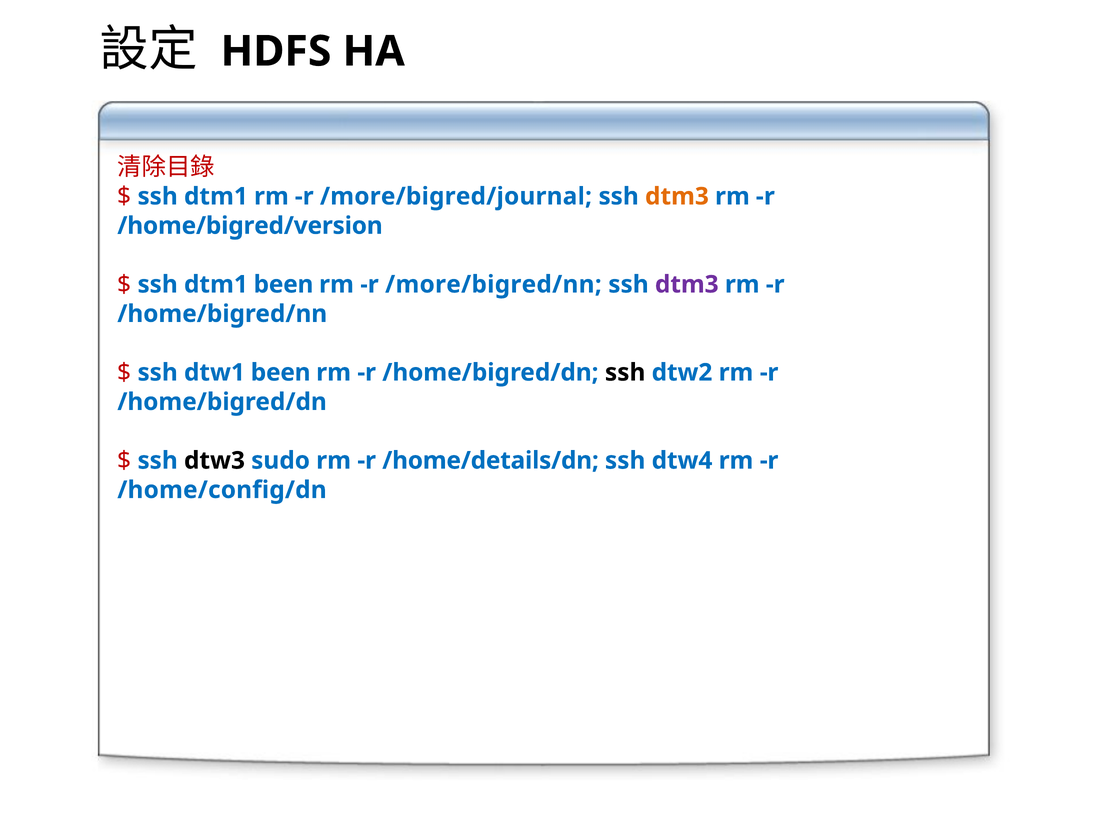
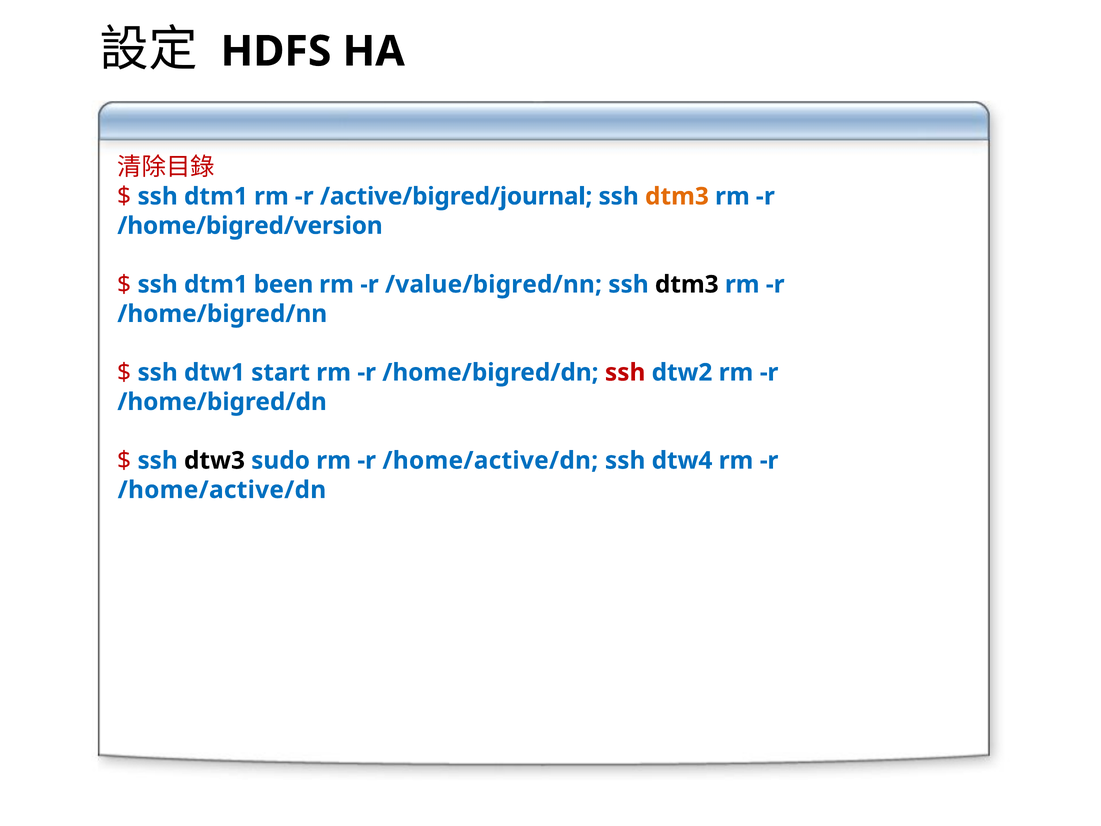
/more/bigred/journal: /more/bigred/journal -> /active/bigred/journal
/more/bigred/nn: /more/bigred/nn -> /value/bigred/nn
dtm3 at (687, 284) colour: purple -> black
dtw1 been: been -> start
ssh at (625, 372) colour: black -> red
sudo rm r /home/details/dn: /home/details/dn -> /home/active/dn
/home/config/dn at (222, 490): /home/config/dn -> /home/active/dn
